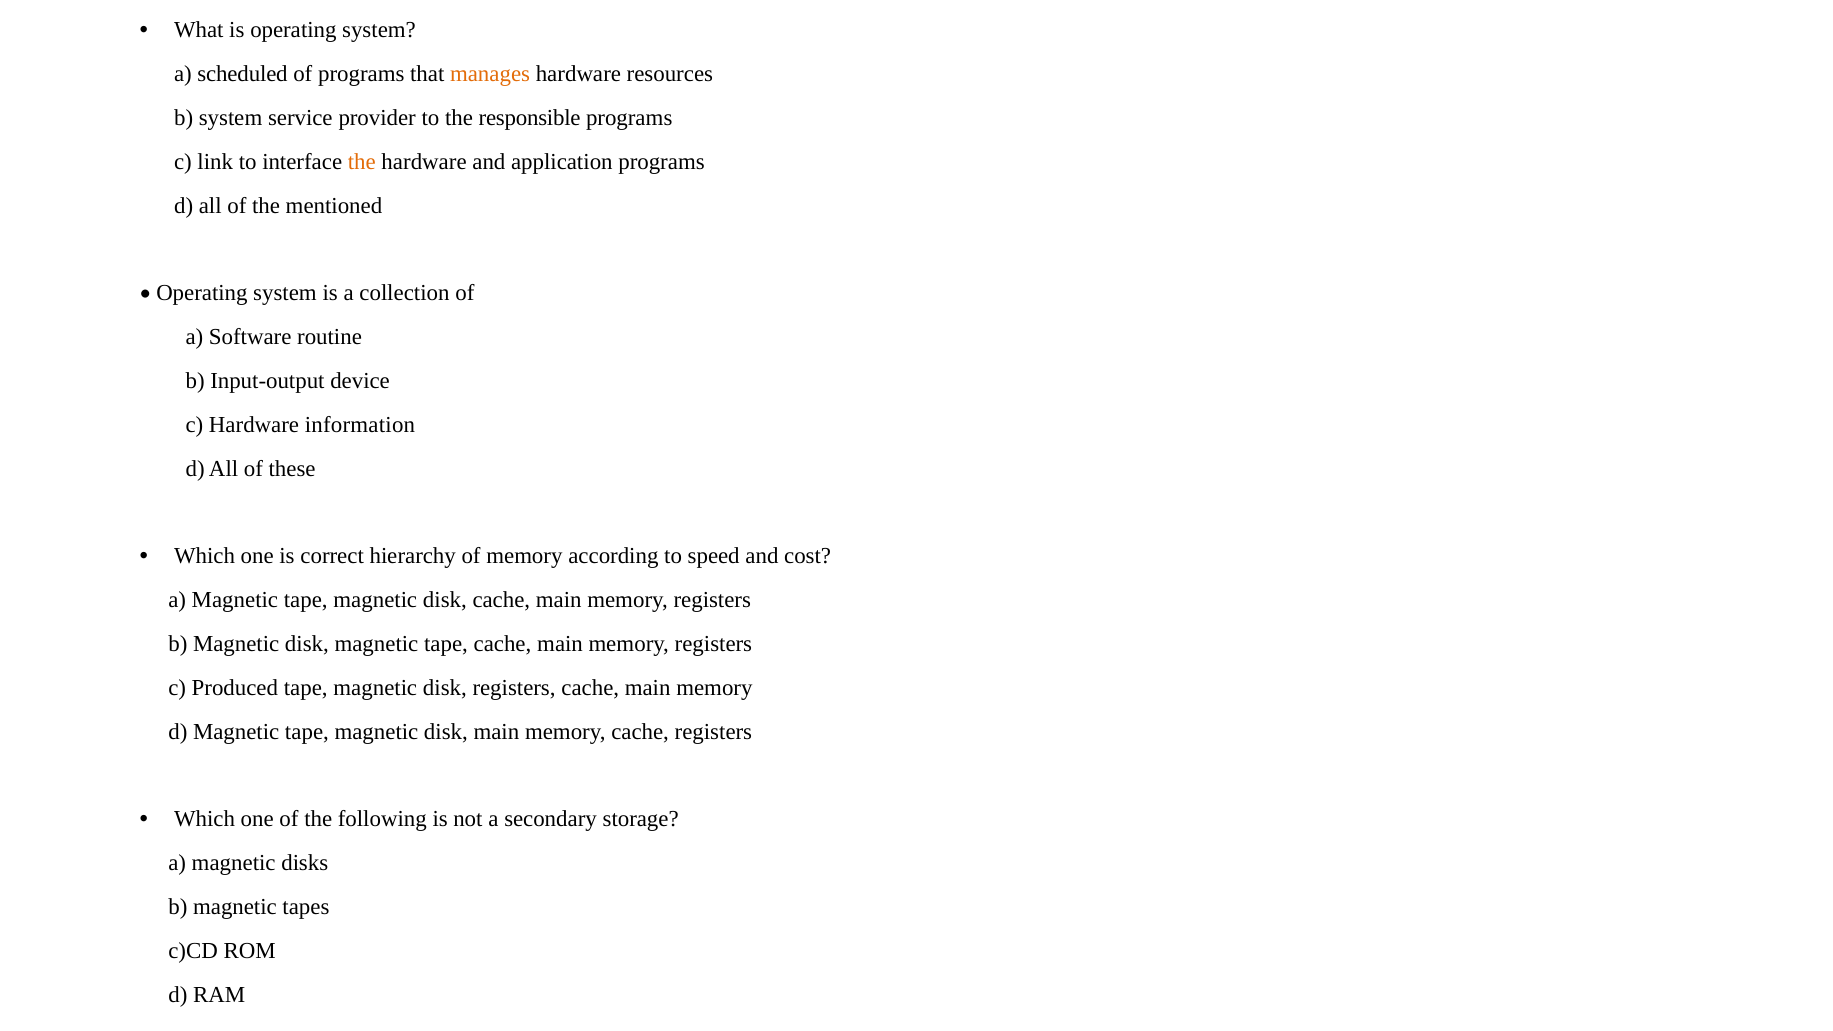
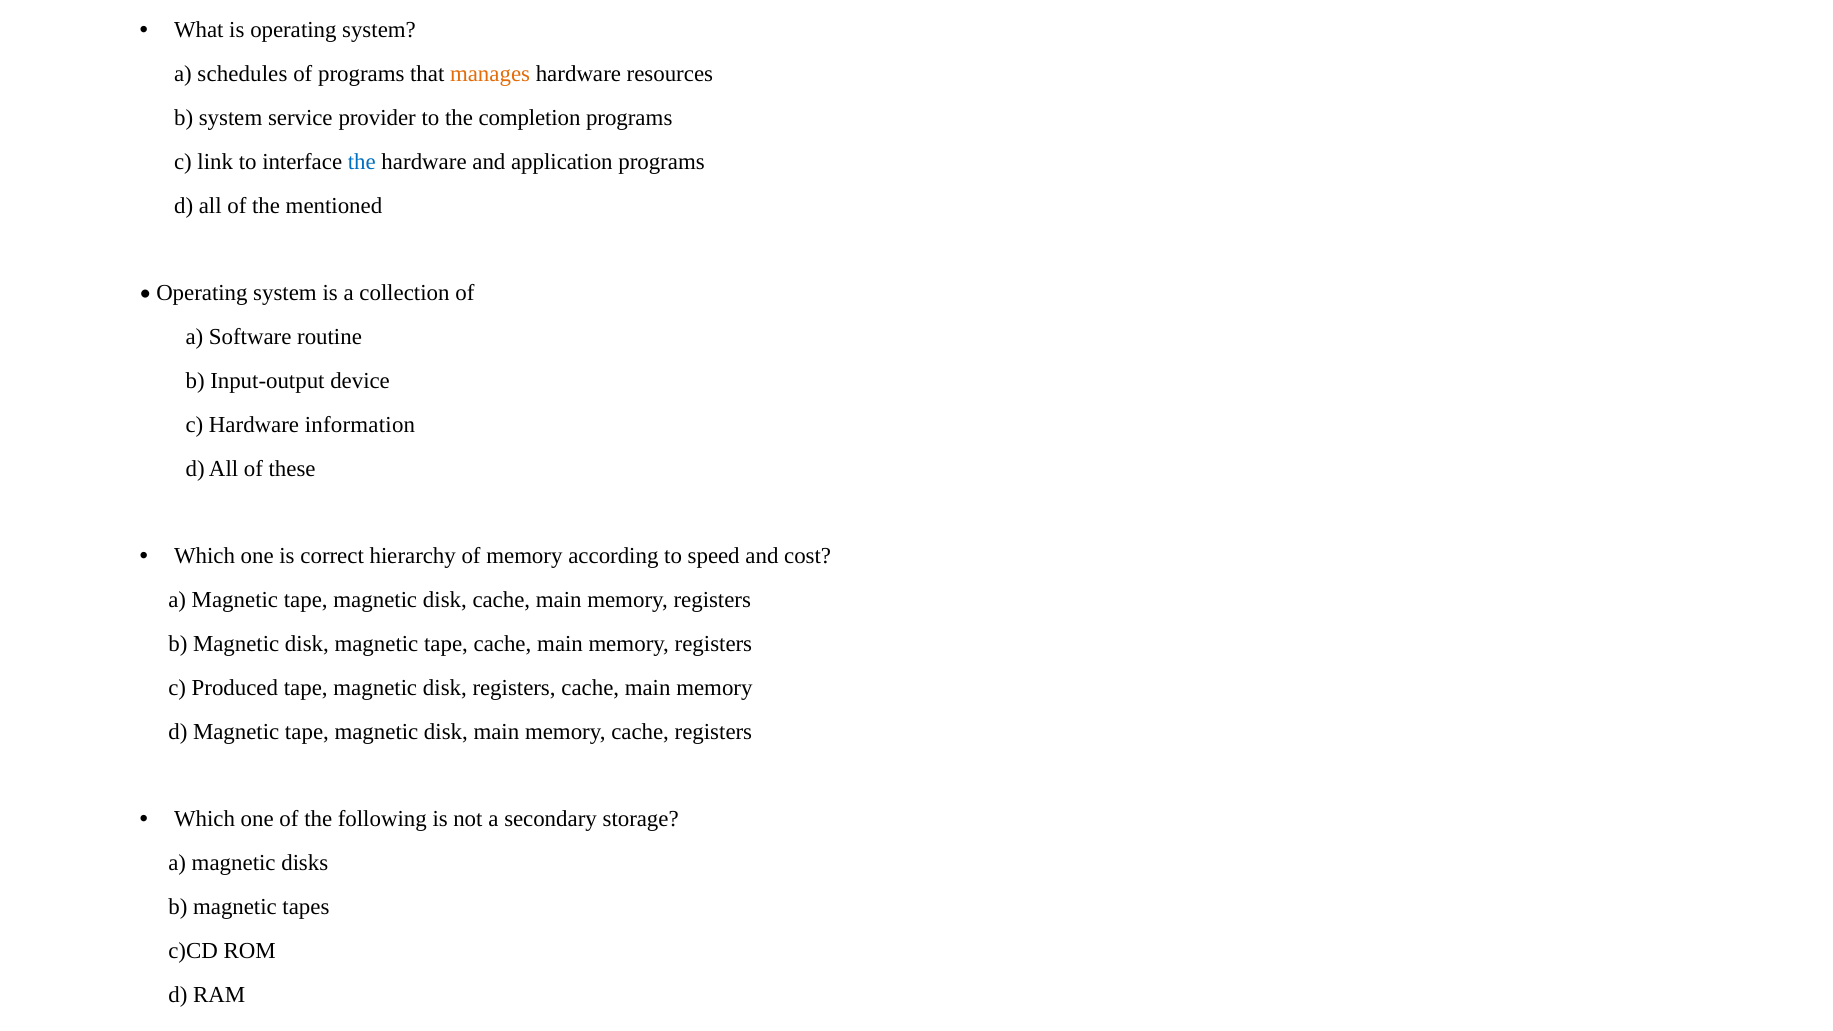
scheduled: scheduled -> schedules
responsible: responsible -> completion
the at (362, 162) colour: orange -> blue
